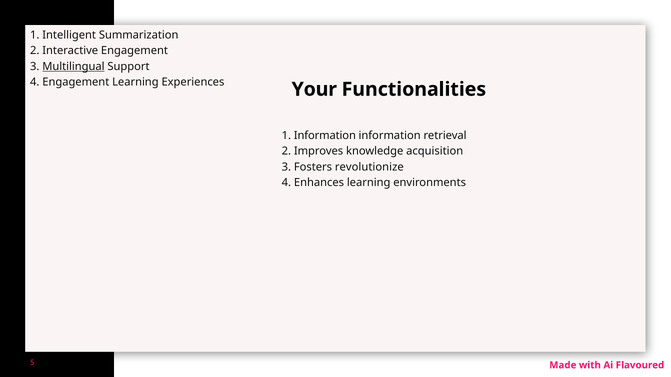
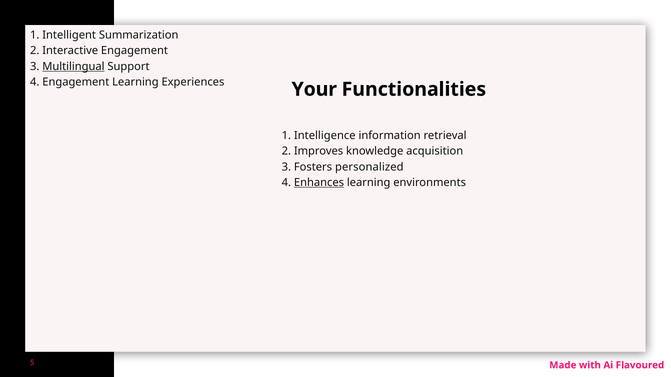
1 Information: Information -> Intelligence
revolutionize: revolutionize -> personalized
Enhances underline: none -> present
